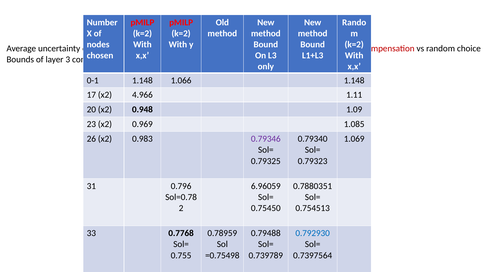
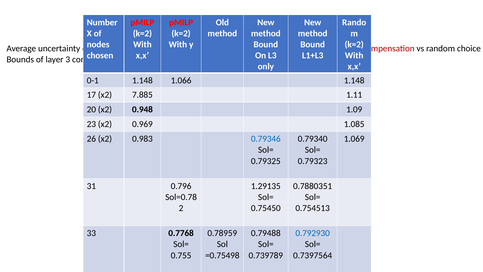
4.966: 4.966 -> 7.885
0.79346 colour: purple -> blue
6.96059: 6.96059 -> 1.29135
